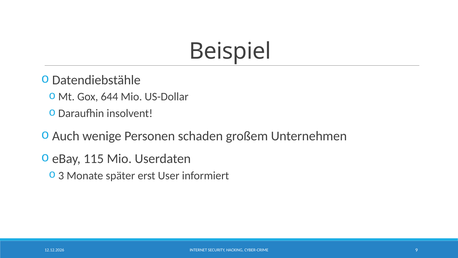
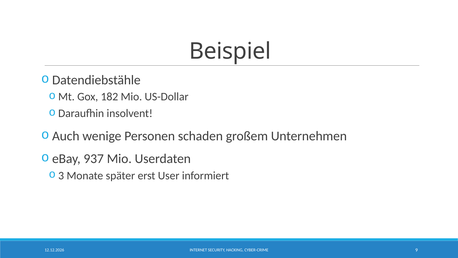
644: 644 -> 182
115: 115 -> 937
